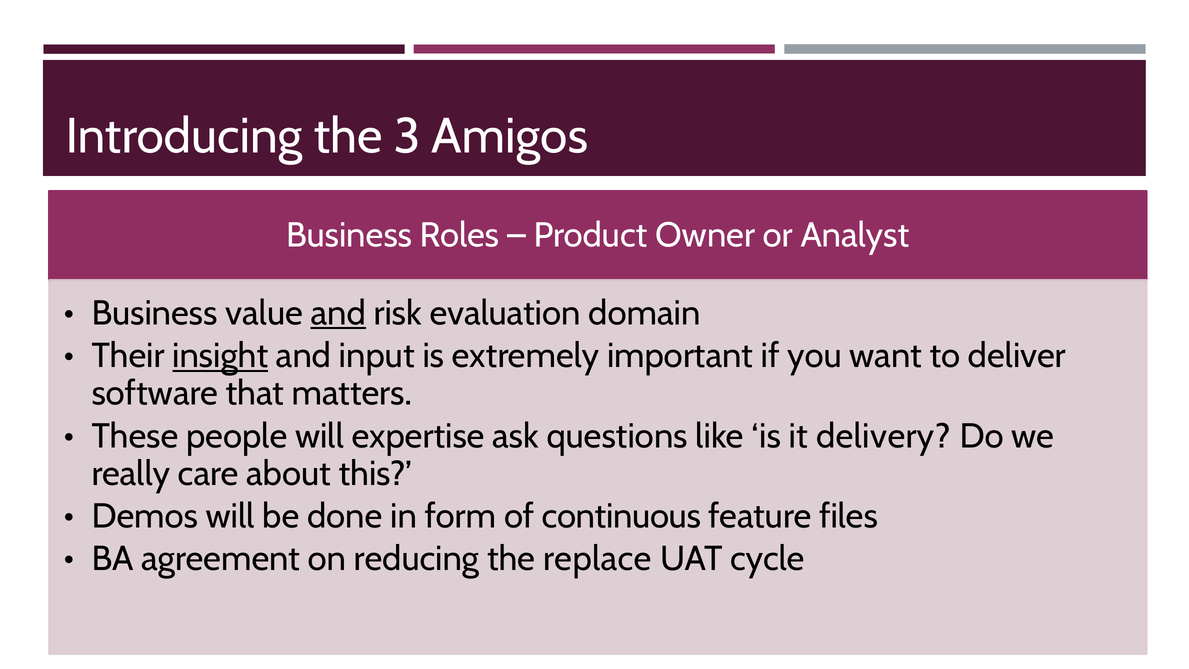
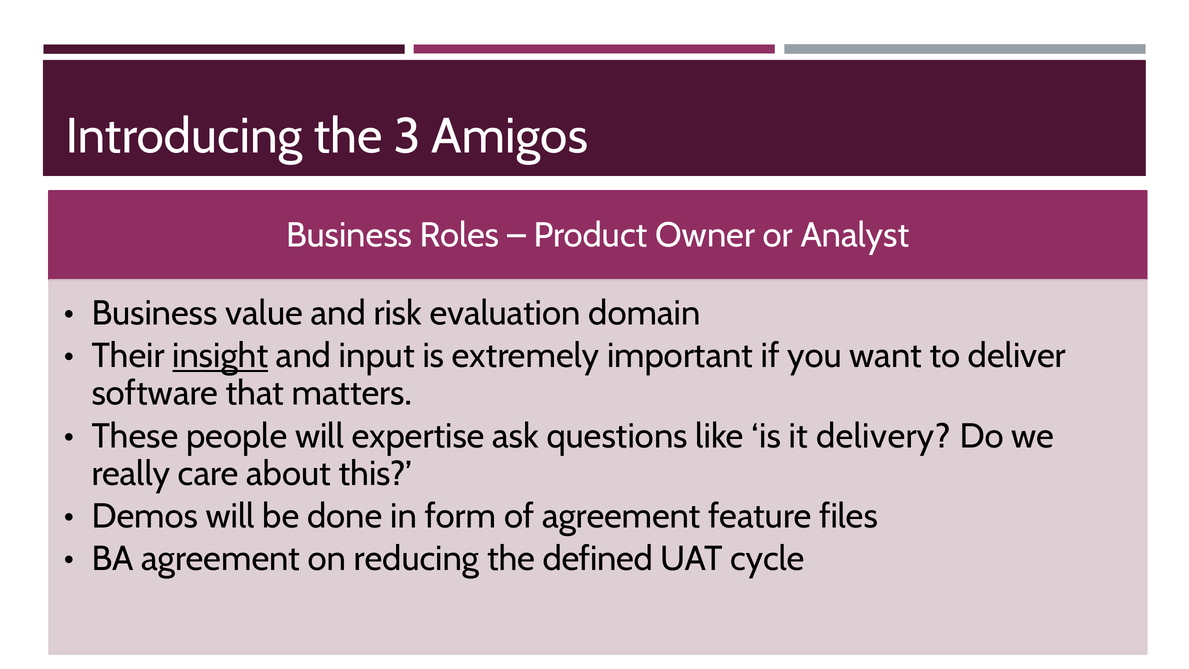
and at (338, 313) underline: present -> none
of continuous: continuous -> agreement
replace: replace -> defined
